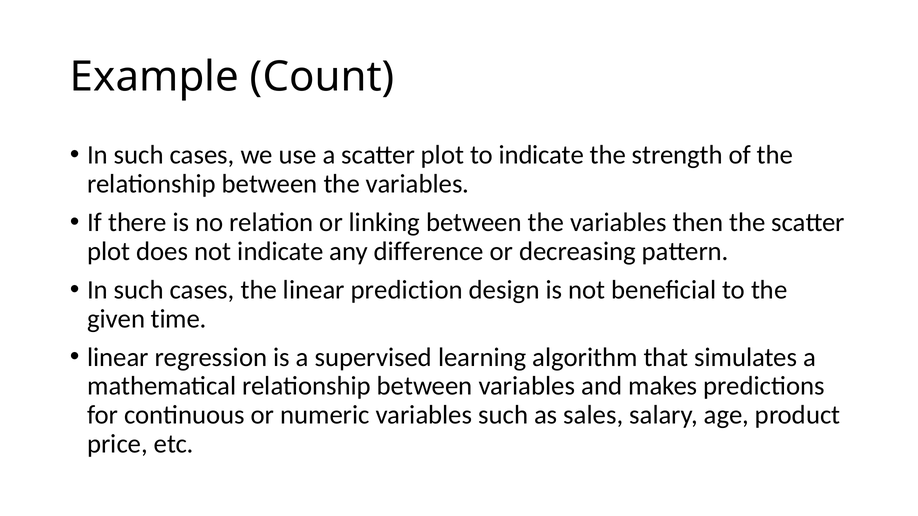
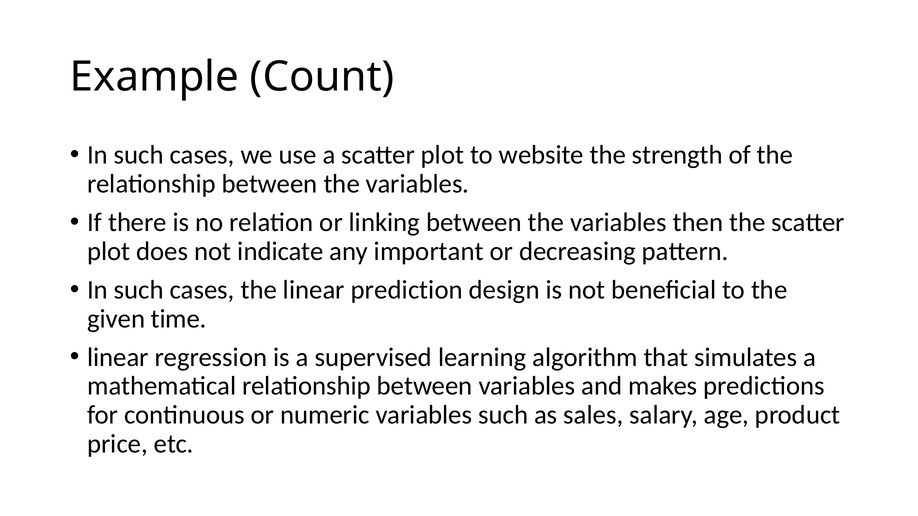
to indicate: indicate -> website
difference: difference -> important
